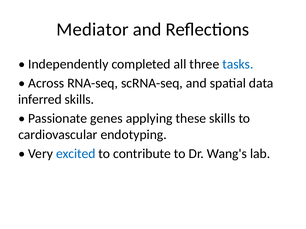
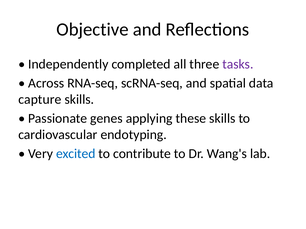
Mediator: Mediator -> Objective
tasks colour: blue -> purple
inferred: inferred -> capture
